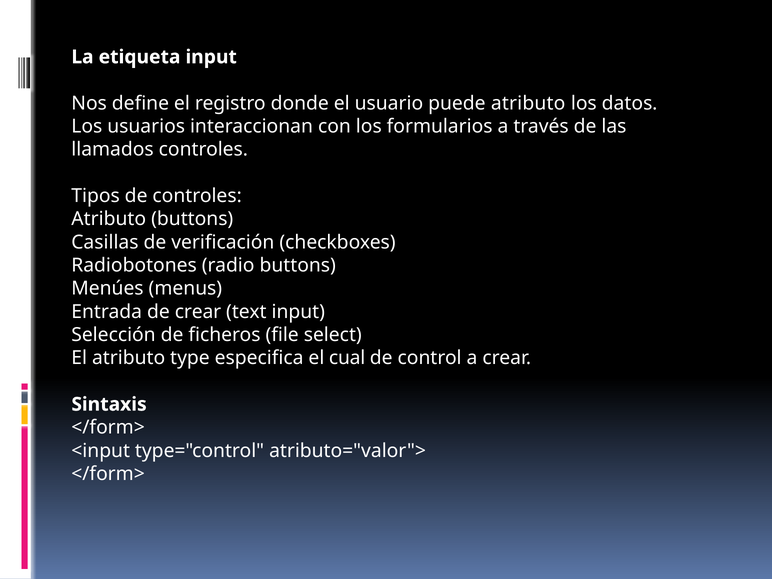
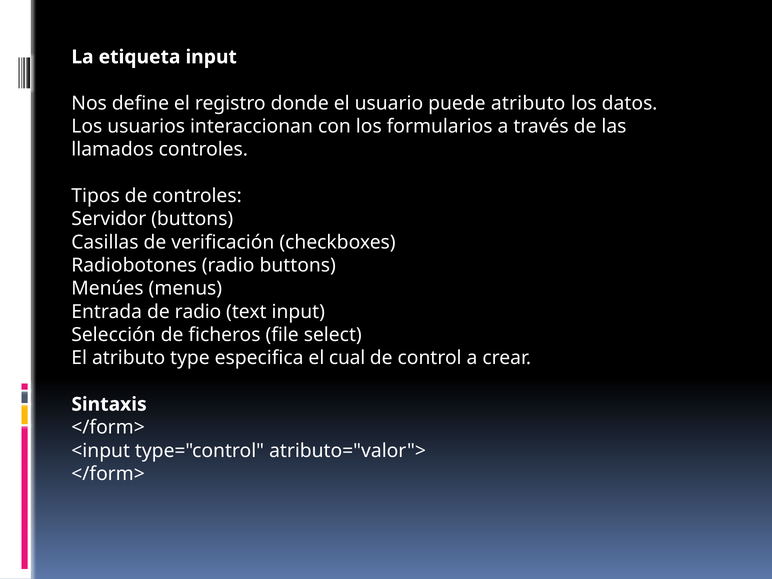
Atributo at (109, 219): Atributo -> Servidor
de crear: crear -> radio
